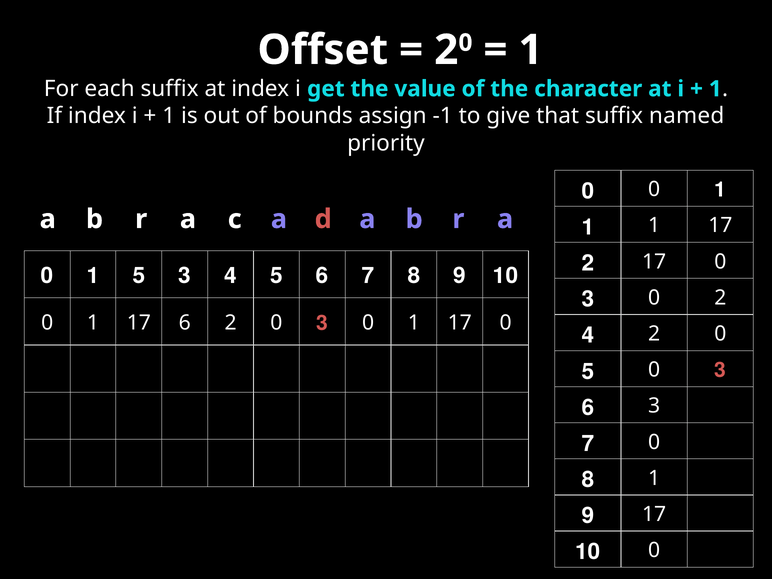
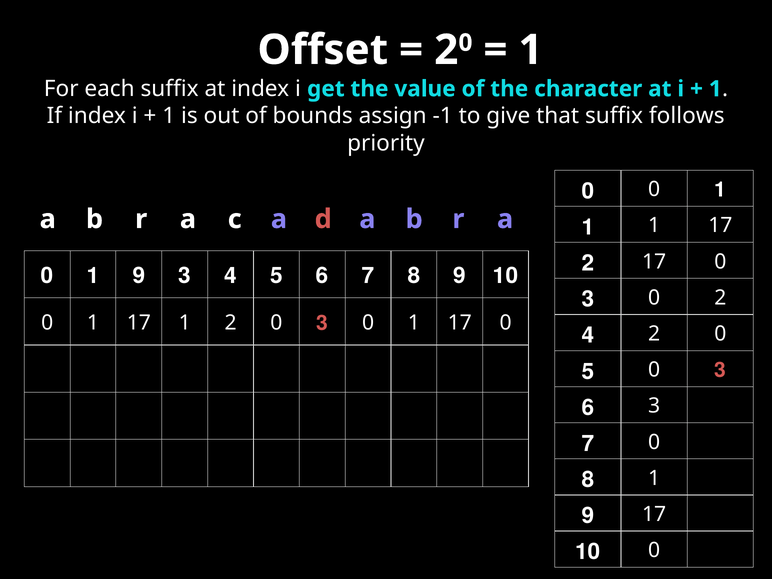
named: named -> follows
0 1 5: 5 -> 9
17 6: 6 -> 1
